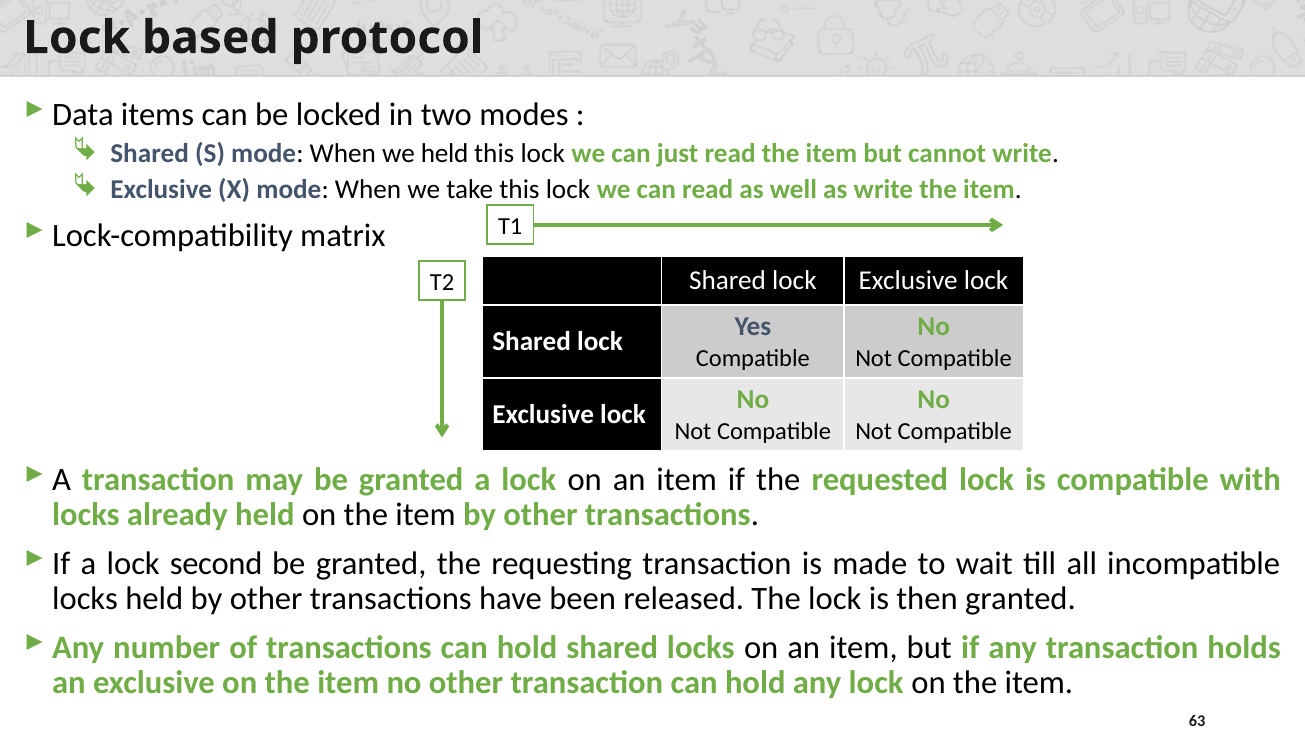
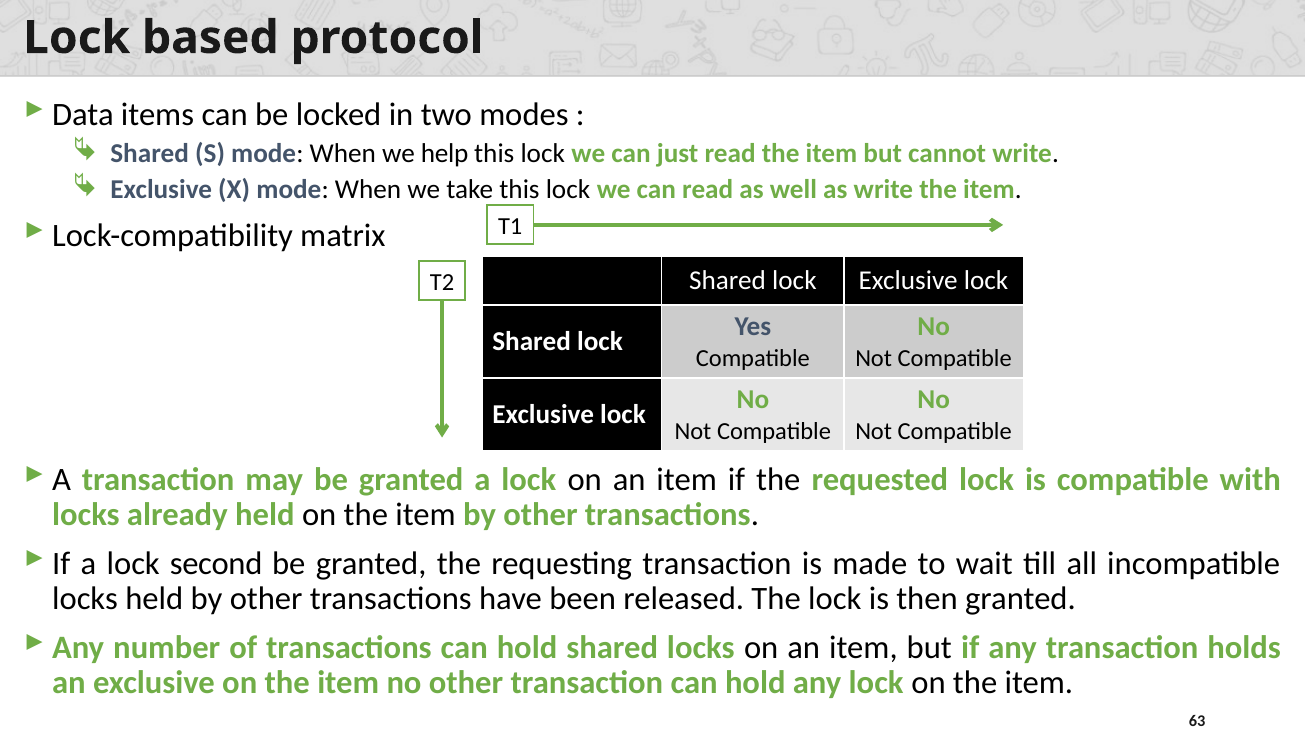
we held: held -> help
